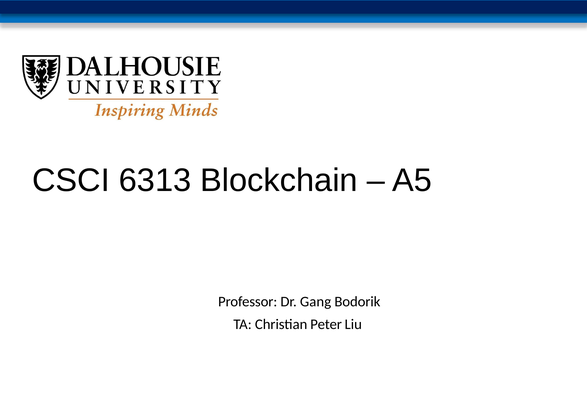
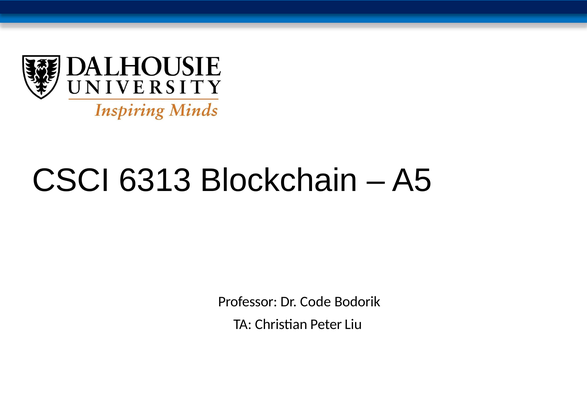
Gang: Gang -> Code
